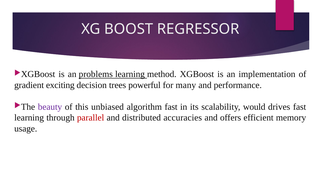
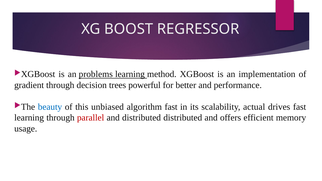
gradient exciting: exciting -> through
many: many -> better
beauty colour: purple -> blue
would: would -> actual
distributed accuracies: accuracies -> distributed
